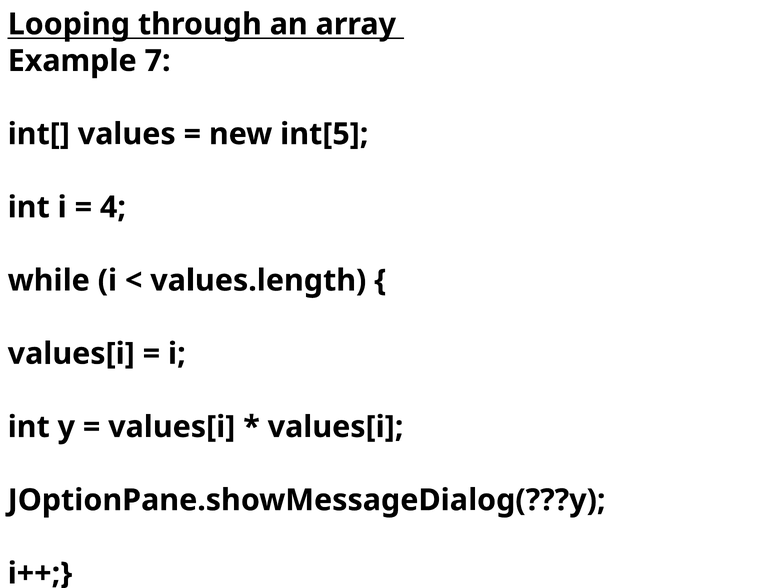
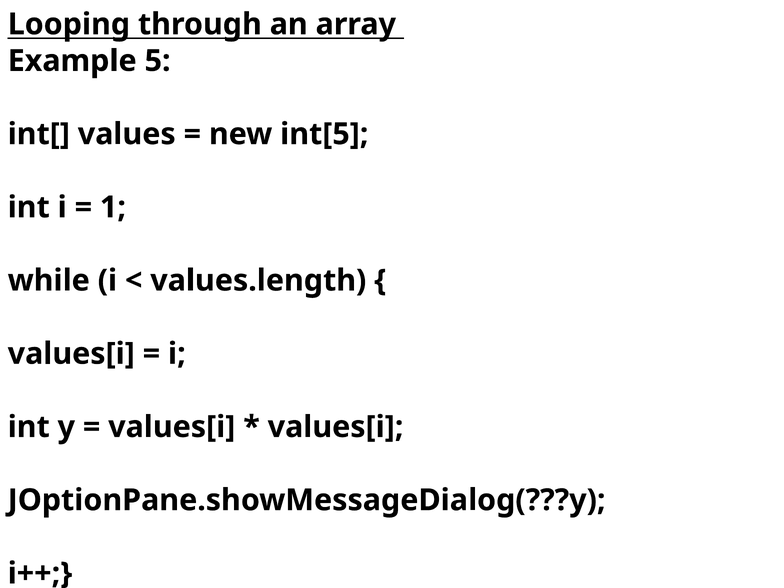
7: 7 -> 5
4: 4 -> 1
